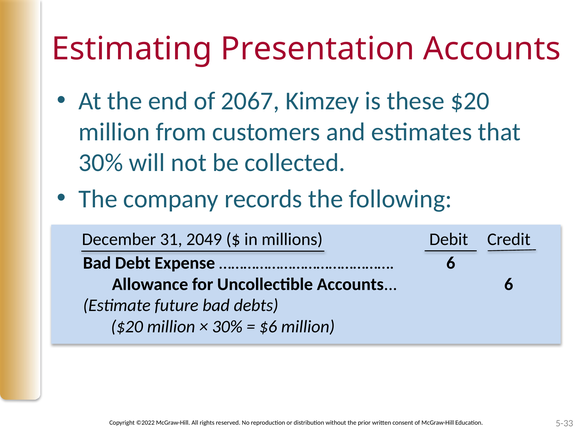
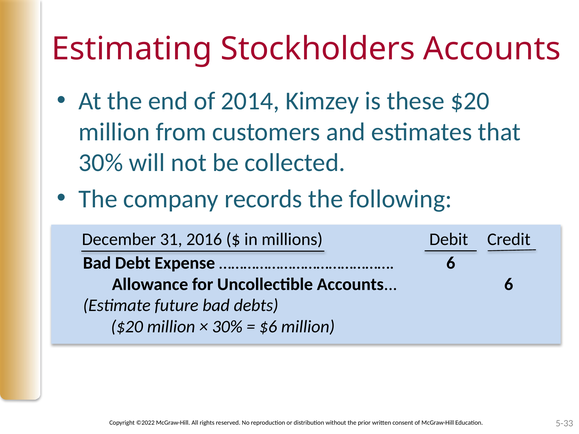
Presentation: Presentation -> Stockholders
2067: 2067 -> 2014
2049: 2049 -> 2016
